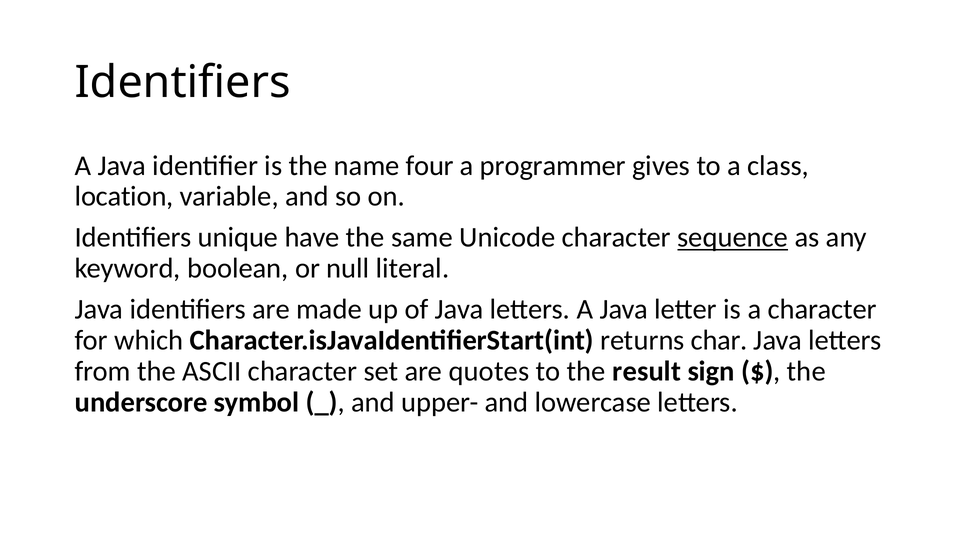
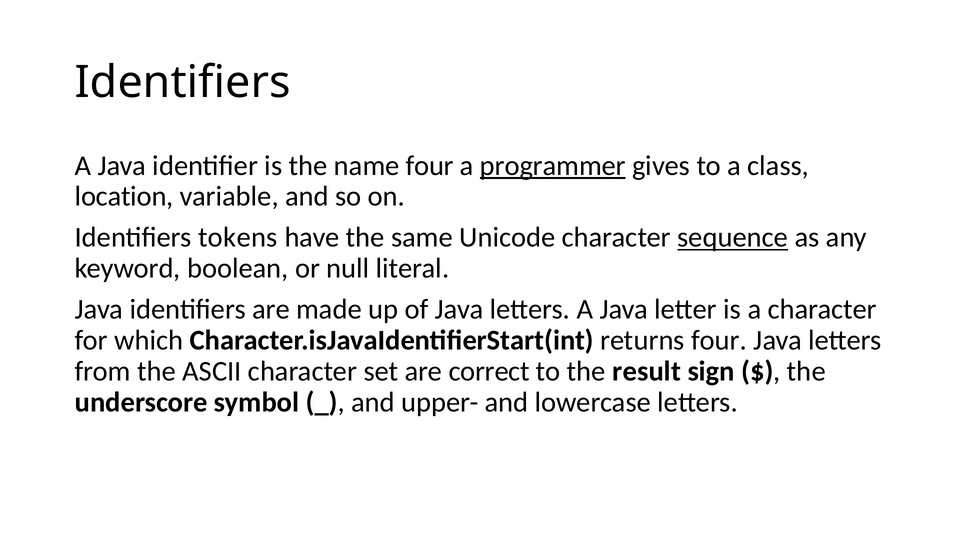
programmer underline: none -> present
unique: unique -> tokens
returns char: char -> four
quotes: quotes -> correct
